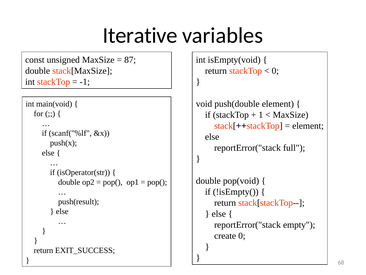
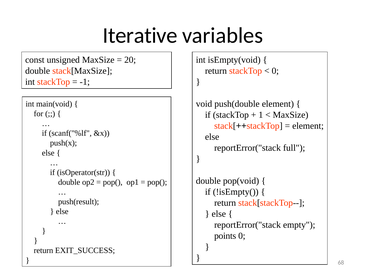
87: 87 -> 20
create: create -> points
